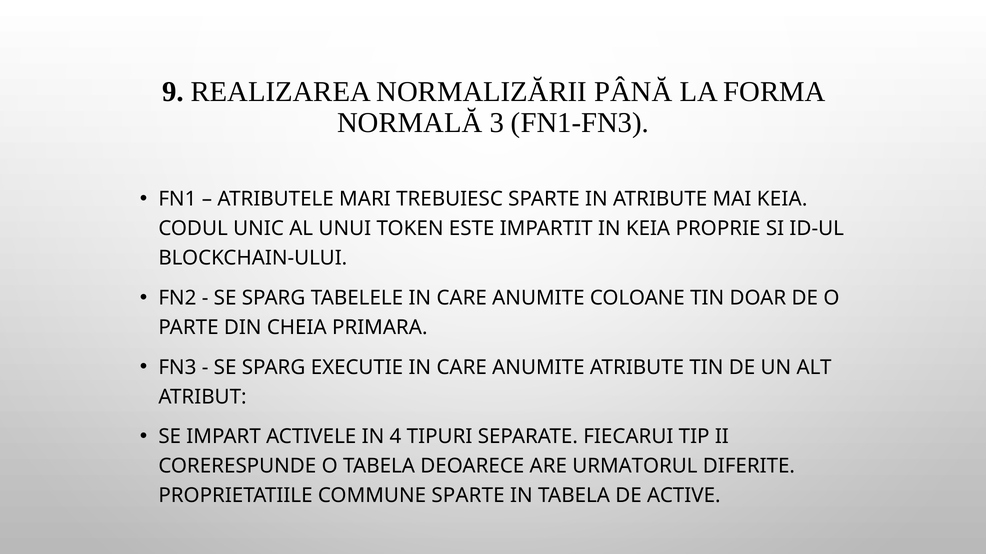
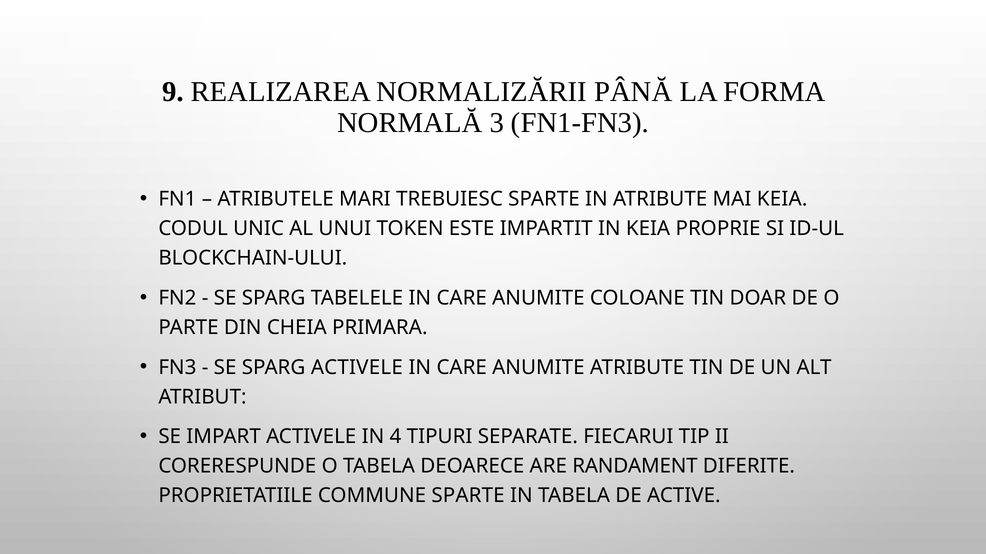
SPARG EXECUTIE: EXECUTIE -> ACTIVELE
URMATORUL: URMATORUL -> RANDAMENT
